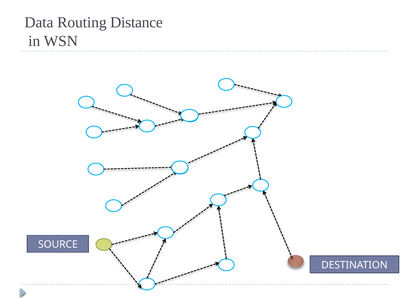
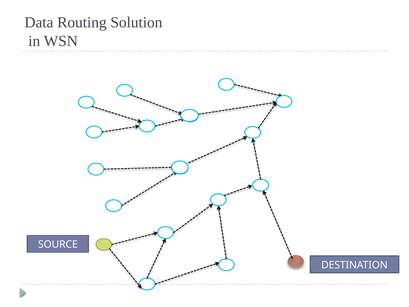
Distance: Distance -> Solution
